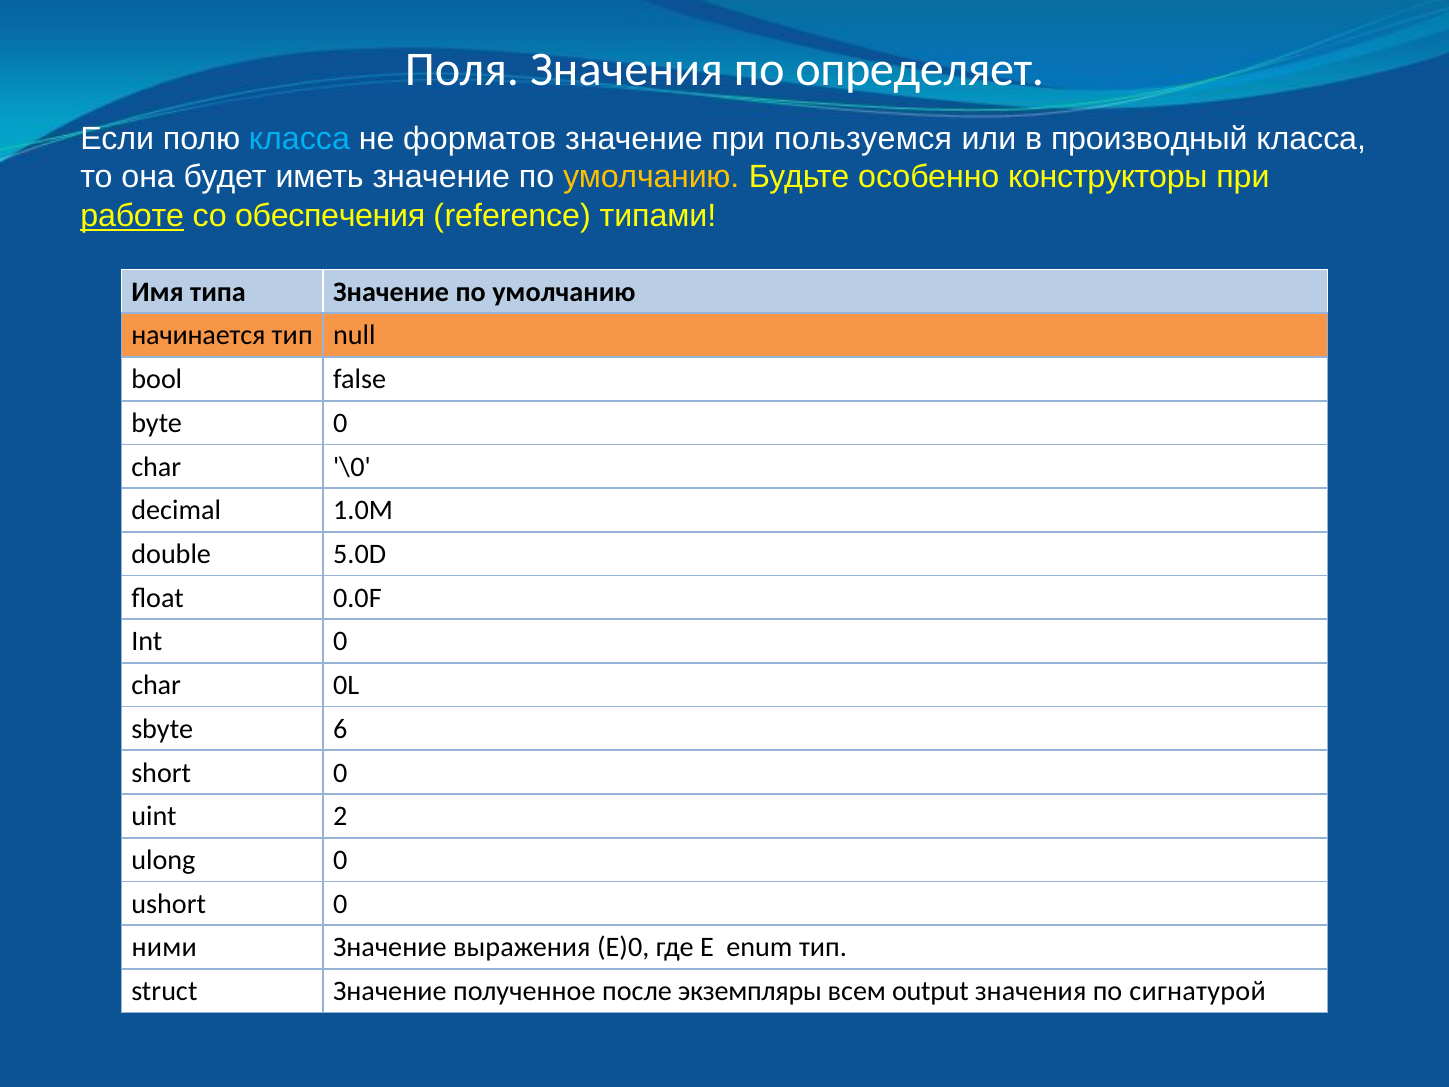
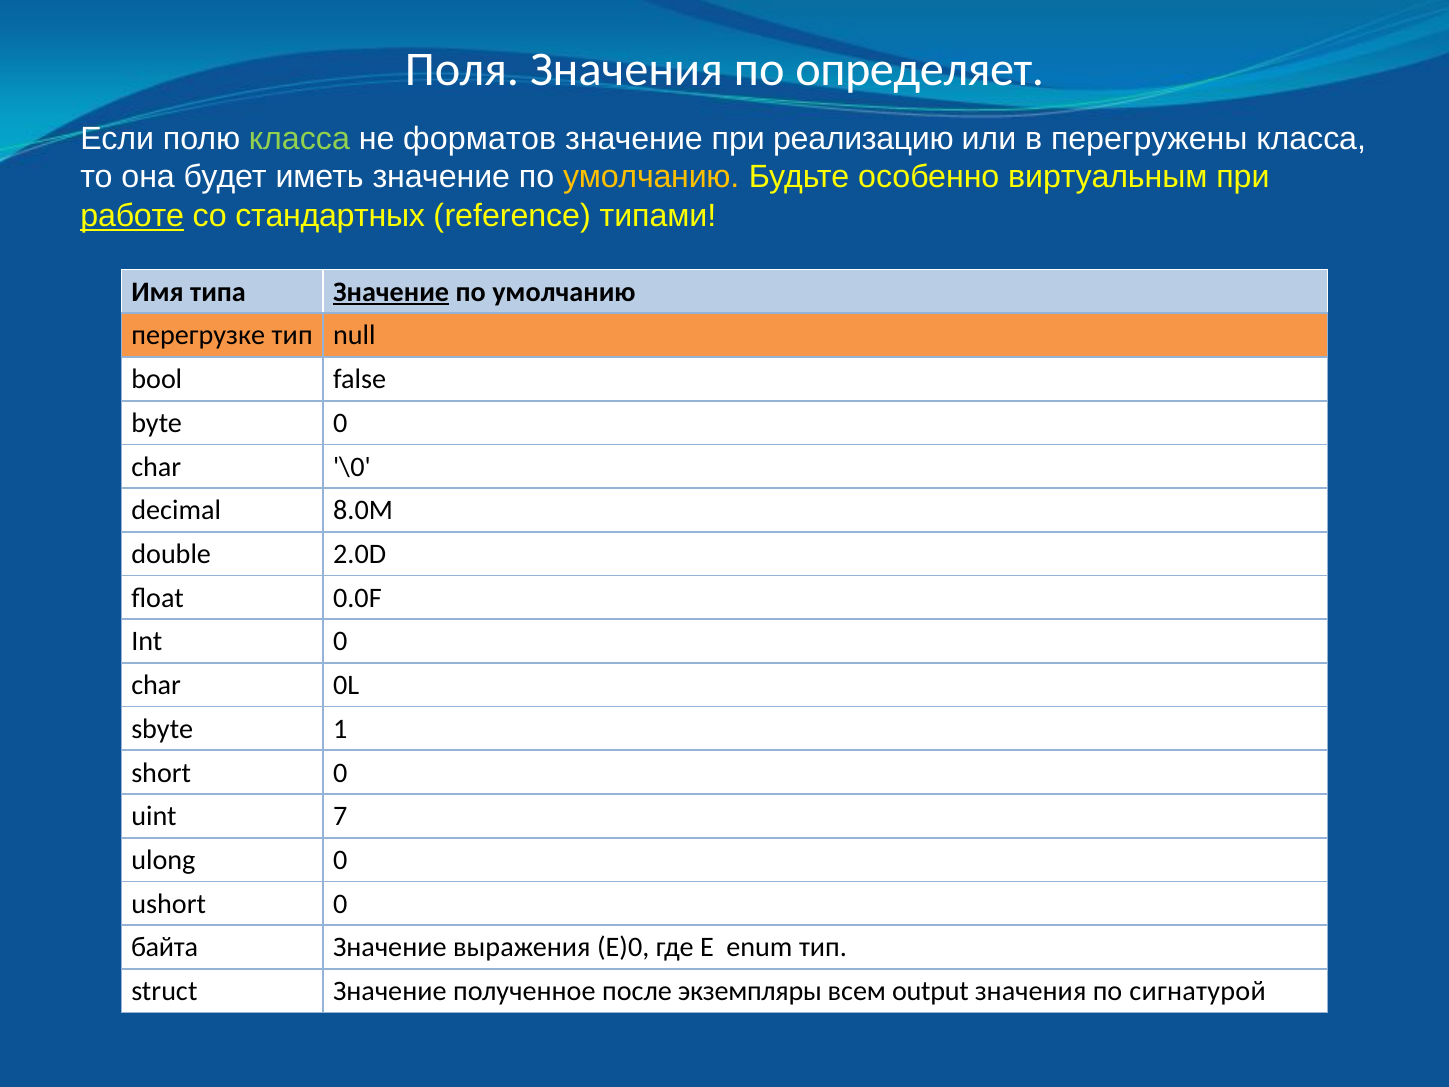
класса at (299, 138) colour: light blue -> light green
пользуемся: пользуемся -> реализацию
производный: производный -> перегружены
конструкторы: конструкторы -> виртуальным
обеспечения: обеспечения -> стандартных
Значение at (391, 292) underline: none -> present
начинается: начинается -> перегрузке
1.0M: 1.0M -> 8.0M
5.0D: 5.0D -> 2.0D
6: 6 -> 1
2: 2 -> 7
ними: ними -> байта
